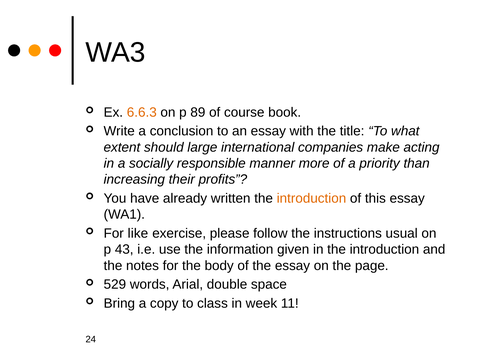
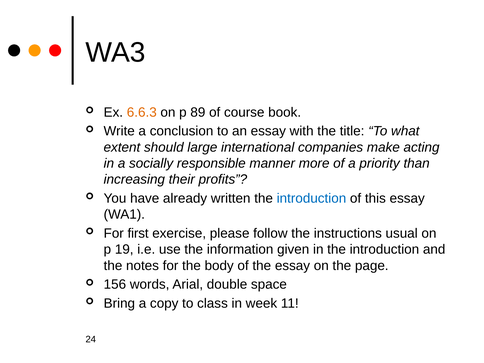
introduction at (311, 198) colour: orange -> blue
like: like -> first
43: 43 -> 19
529: 529 -> 156
